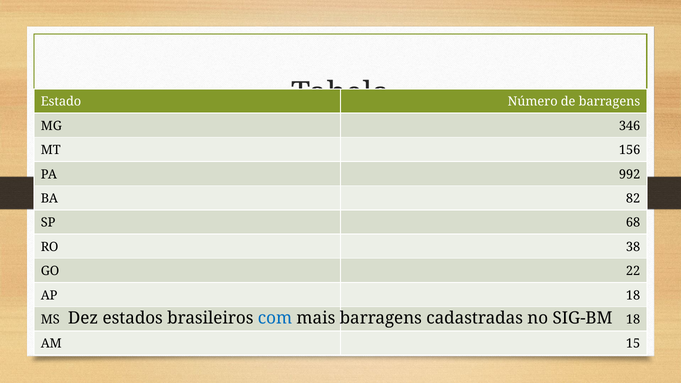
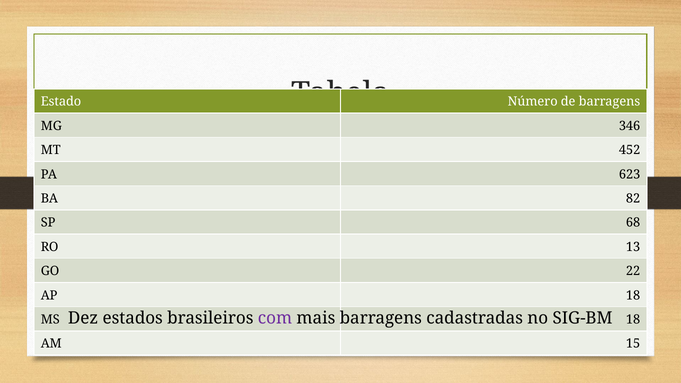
156: 156 -> 452
992: 992 -> 623
38: 38 -> 13
com colour: blue -> purple
